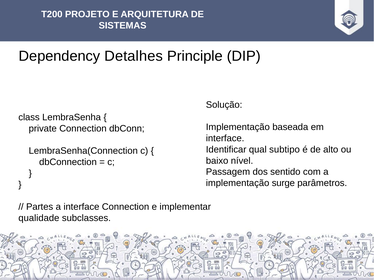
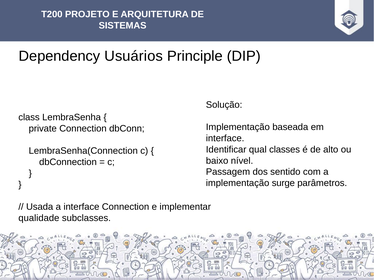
Detalhes: Detalhes -> Usuários
subtipo: subtipo -> classes
Partes: Partes -> Usada
